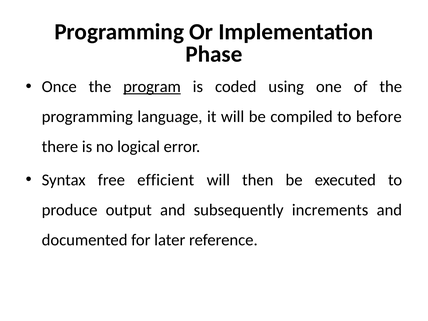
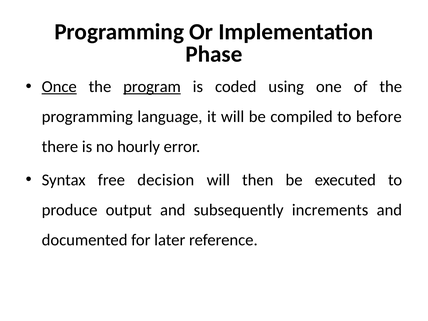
Once underline: none -> present
logical: logical -> hourly
efficient: efficient -> decision
